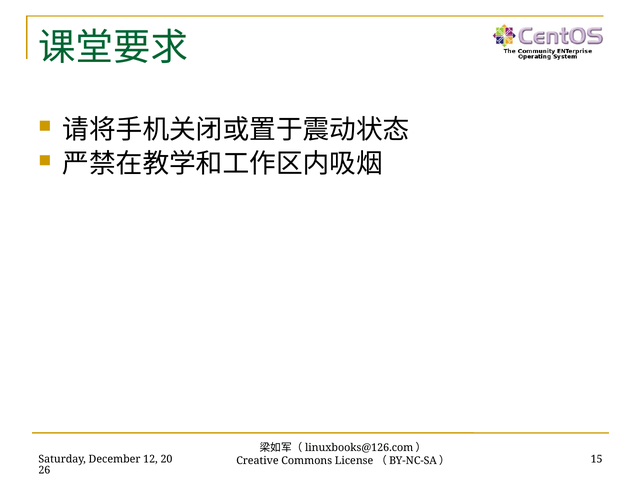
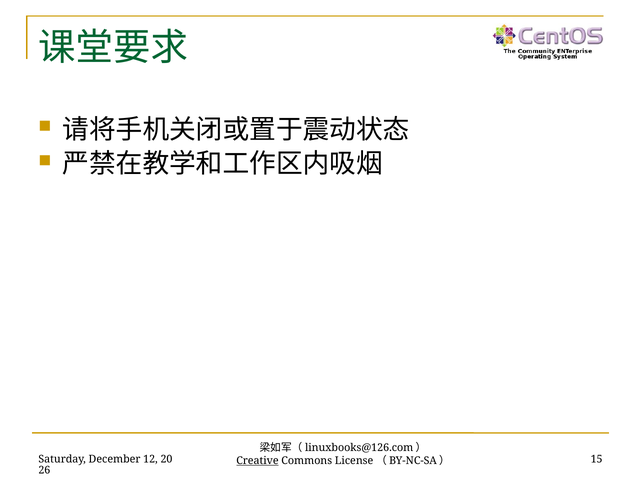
Creative underline: none -> present
